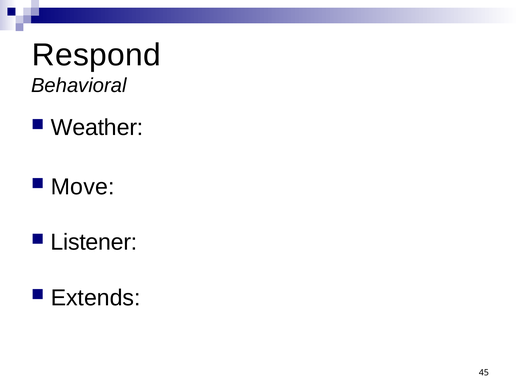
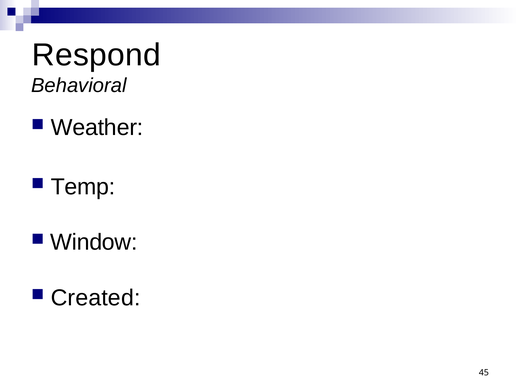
Move: Move -> Temp
Listener: Listener -> Window
Extends: Extends -> Created
